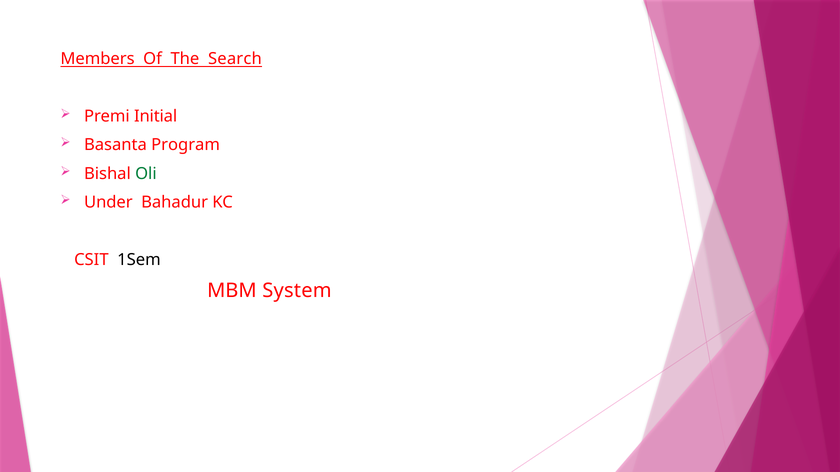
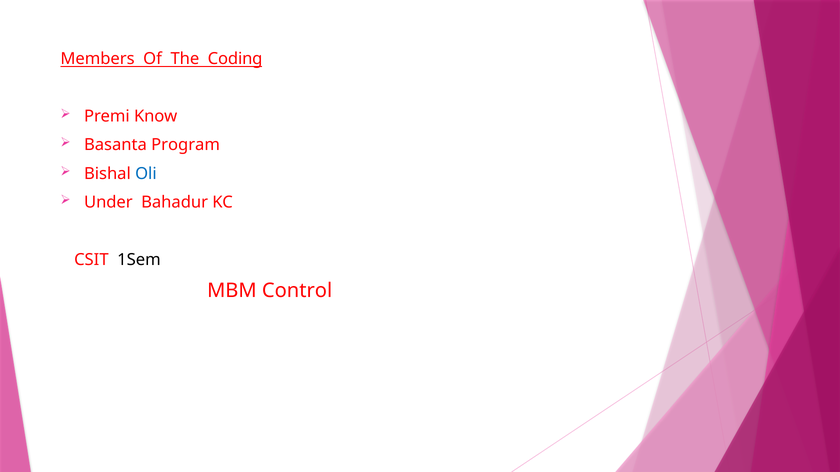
Search: Search -> Coding
Initial: Initial -> Know
Oli colour: green -> blue
System: System -> Control
